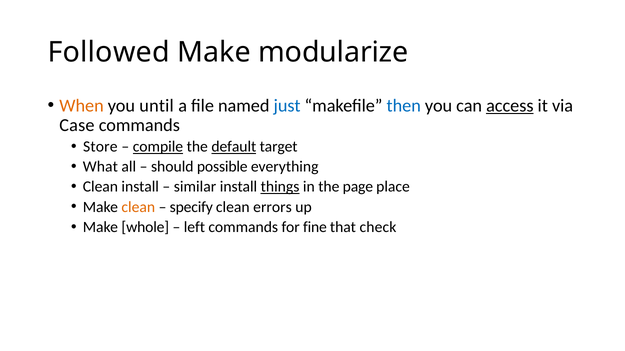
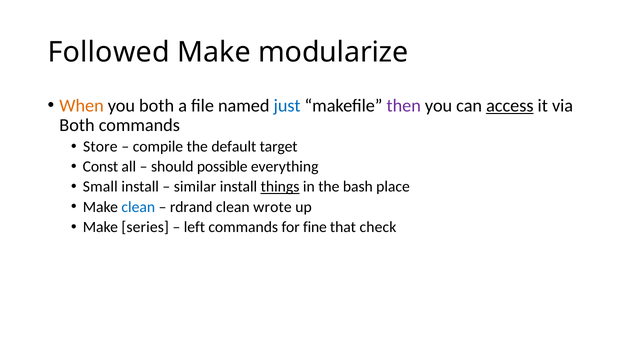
you until: until -> both
then colour: blue -> purple
Case at (77, 125): Case -> Both
compile underline: present -> none
default underline: present -> none
What: What -> Const
Clean at (100, 187): Clean -> Small
page: page -> bash
clean at (138, 207) colour: orange -> blue
specify: specify -> rdrand
errors: errors -> wrote
whole: whole -> series
